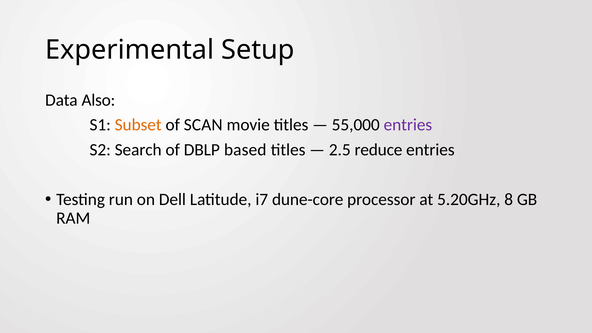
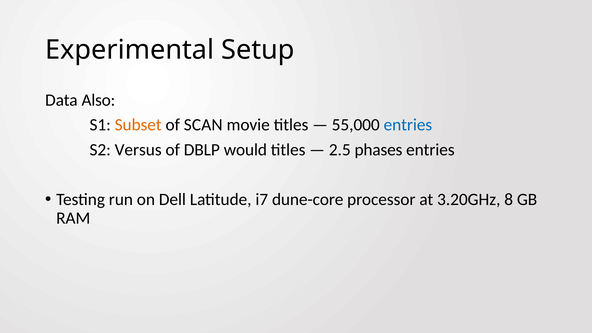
entries at (408, 125) colour: purple -> blue
Search: Search -> Versus
based: based -> would
reduce: reduce -> phases
5.20GHz: 5.20GHz -> 3.20GHz
